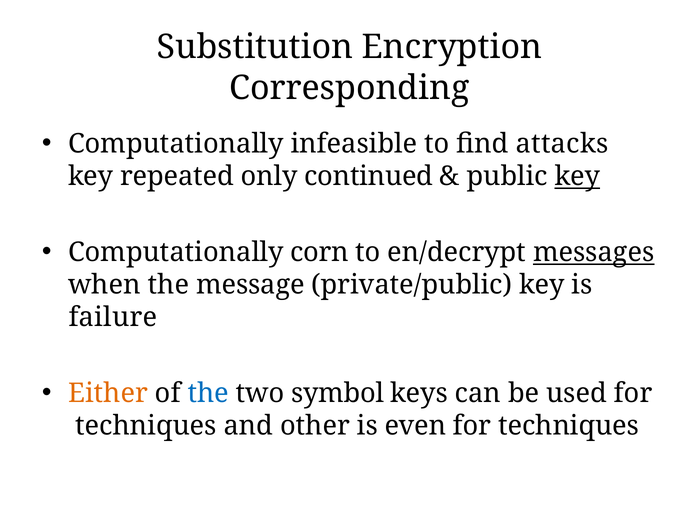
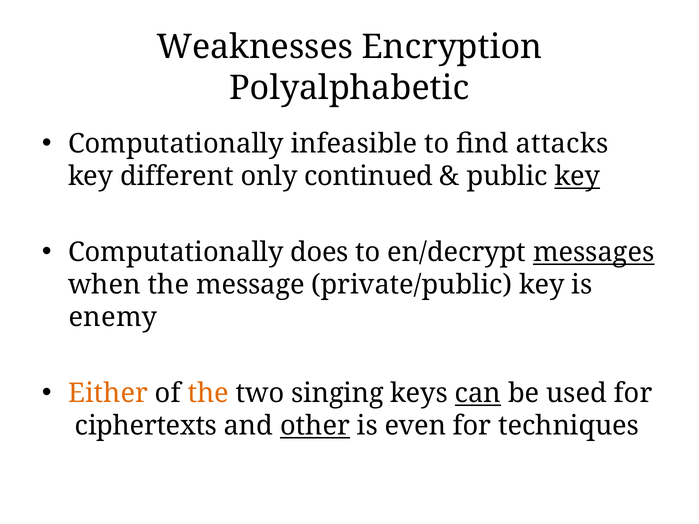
Substitution: Substitution -> Weaknesses
Corresponding: Corresponding -> Polyalphabetic
repeated: repeated -> different
corn: corn -> does
failure: failure -> enemy
the at (208, 394) colour: blue -> orange
symbol: symbol -> singing
can underline: none -> present
techniques at (146, 426): techniques -> ciphertexts
other underline: none -> present
